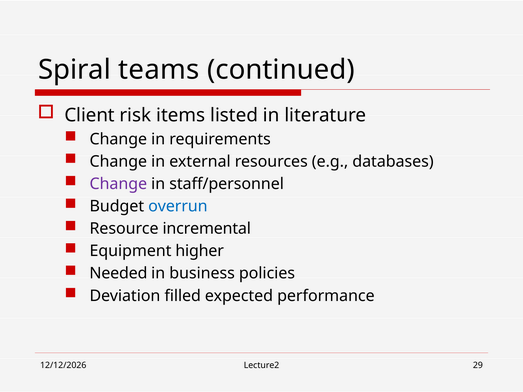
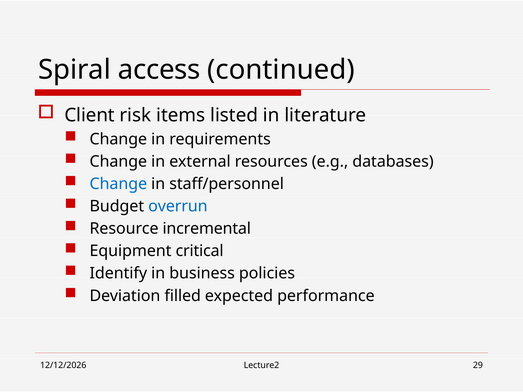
teams: teams -> access
Change at (118, 184) colour: purple -> blue
higher: higher -> critical
Needed: Needed -> Identify
